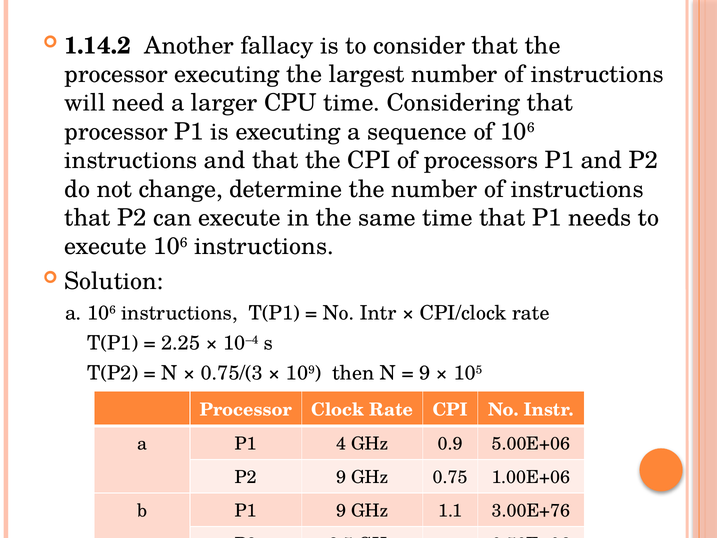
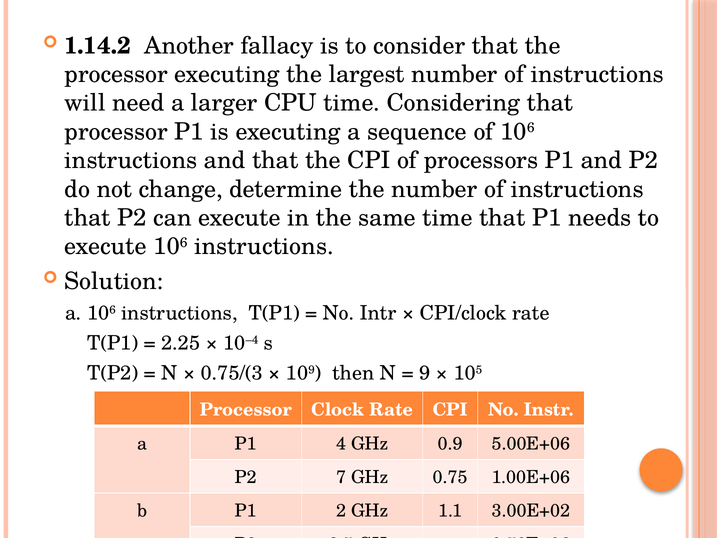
P2 9: 9 -> 7
P1 9: 9 -> 2
3.00E+76: 3.00E+76 -> 3.00E+02
